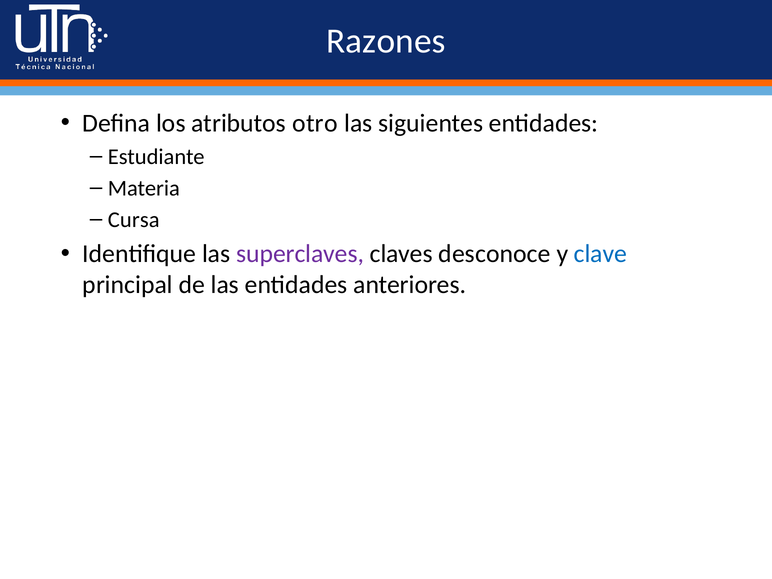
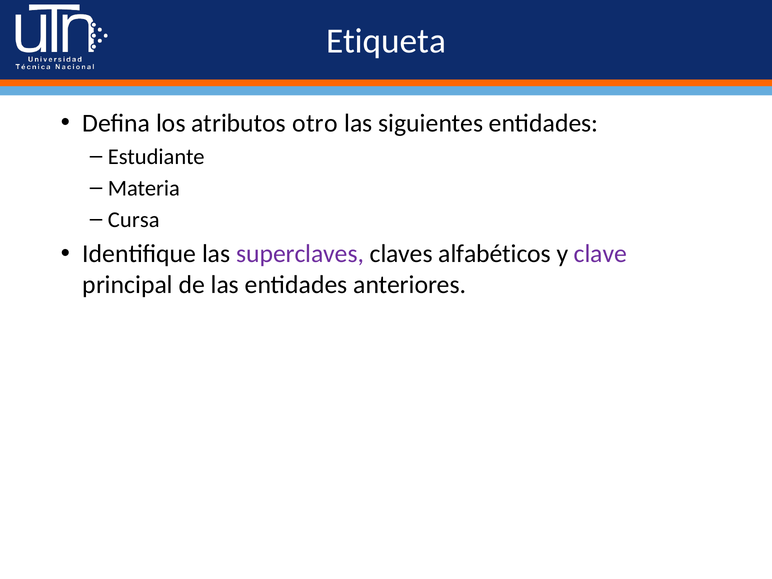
Razones: Razones -> Etiqueta
desconoce: desconoce -> alfabéticos
clave colour: blue -> purple
